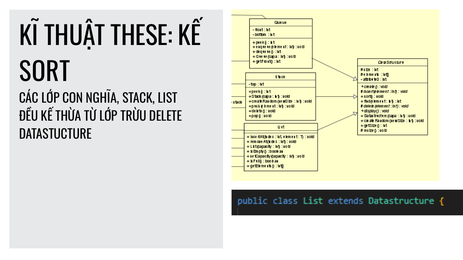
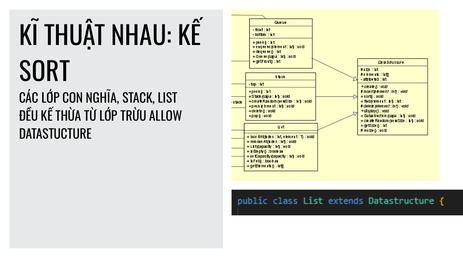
THESE: THESE -> NHAU
DELETE: DELETE -> ALLOW
